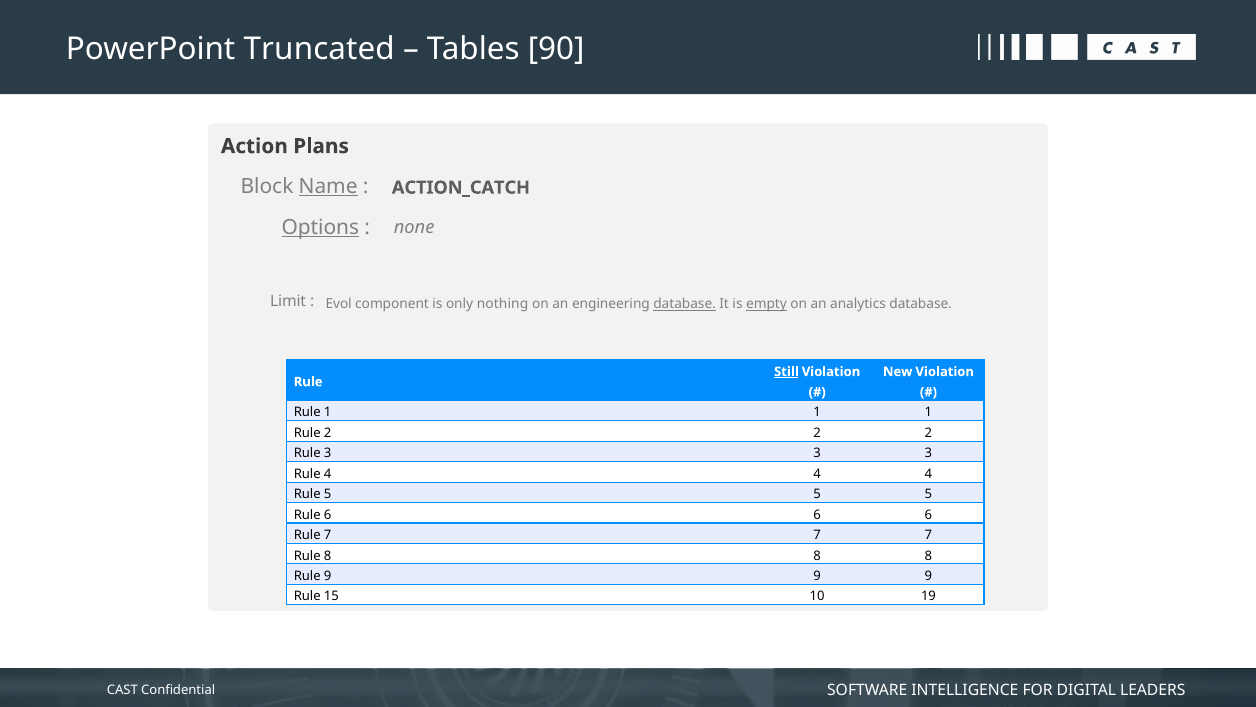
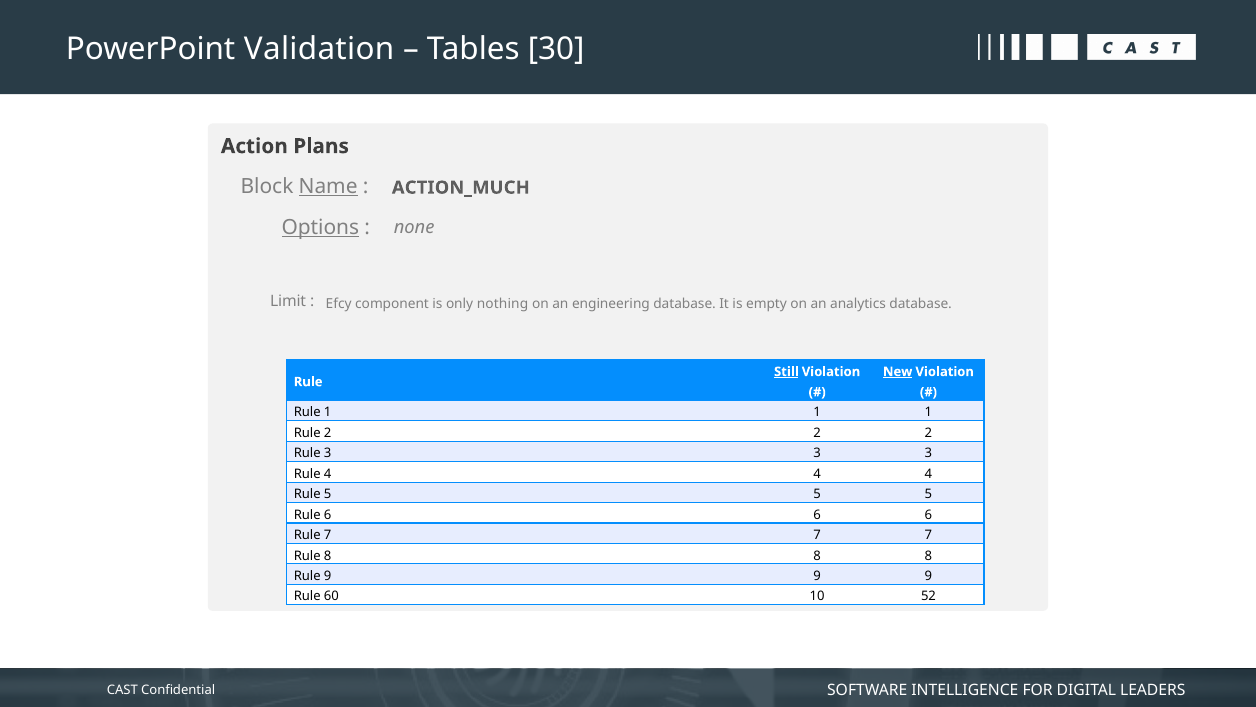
Truncated: Truncated -> Validation
90: 90 -> 30
ACTION_CATCH: ACTION_CATCH -> ACTION_MUCH
Evol: Evol -> Efcy
database at (685, 304) underline: present -> none
empty underline: present -> none
New underline: none -> present
15: 15 -> 60
19: 19 -> 52
